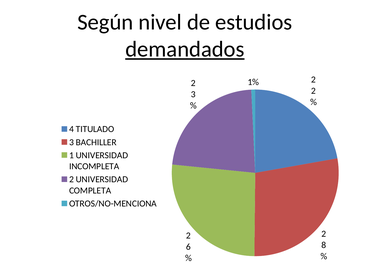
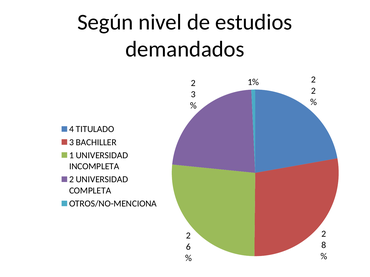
demandados underline: present -> none
